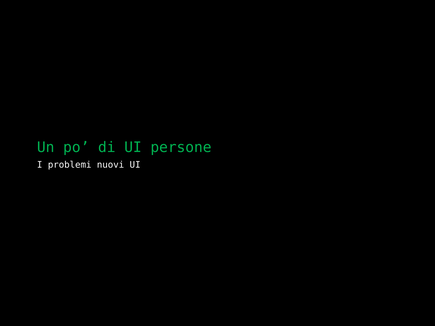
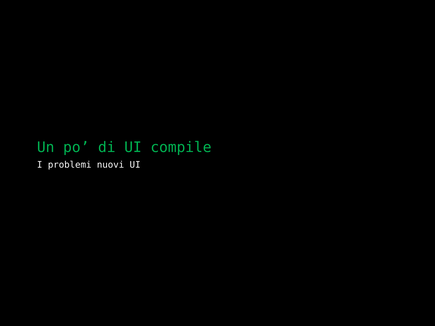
persone: persone -> compile
